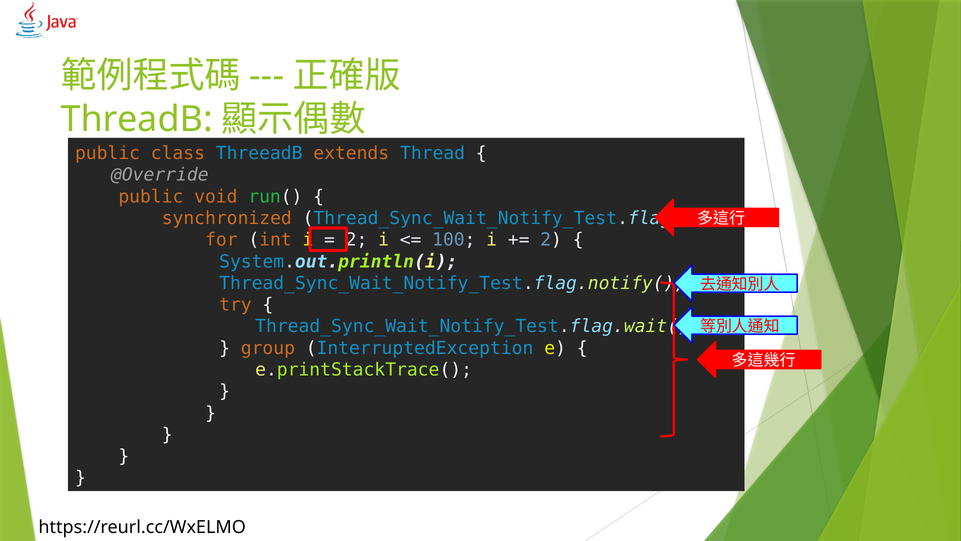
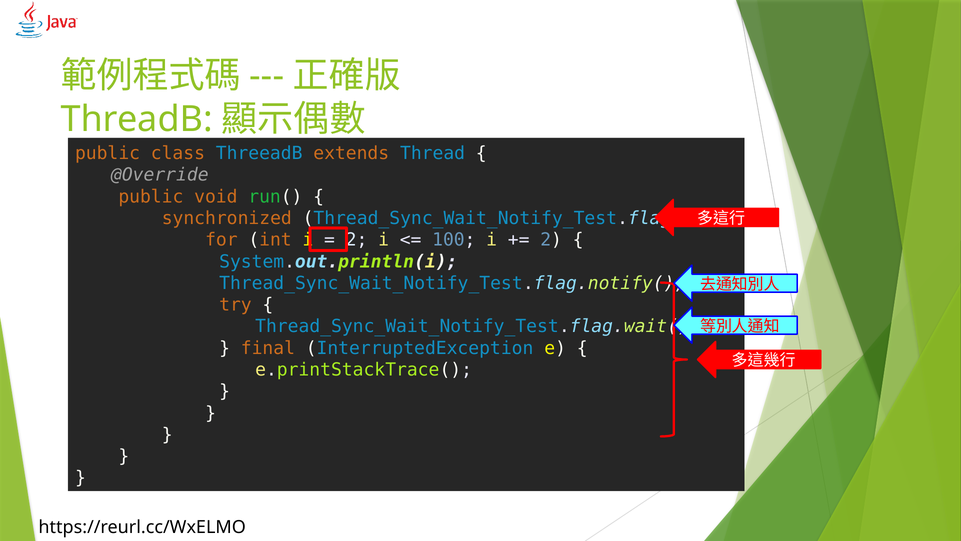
group: group -> final
